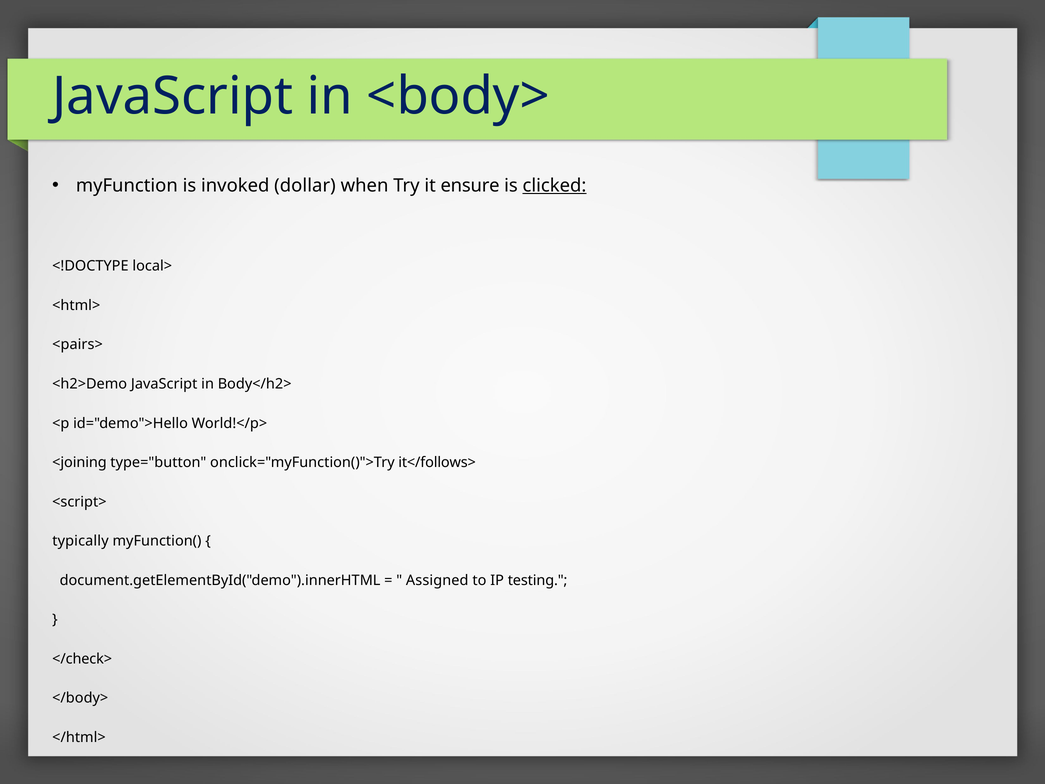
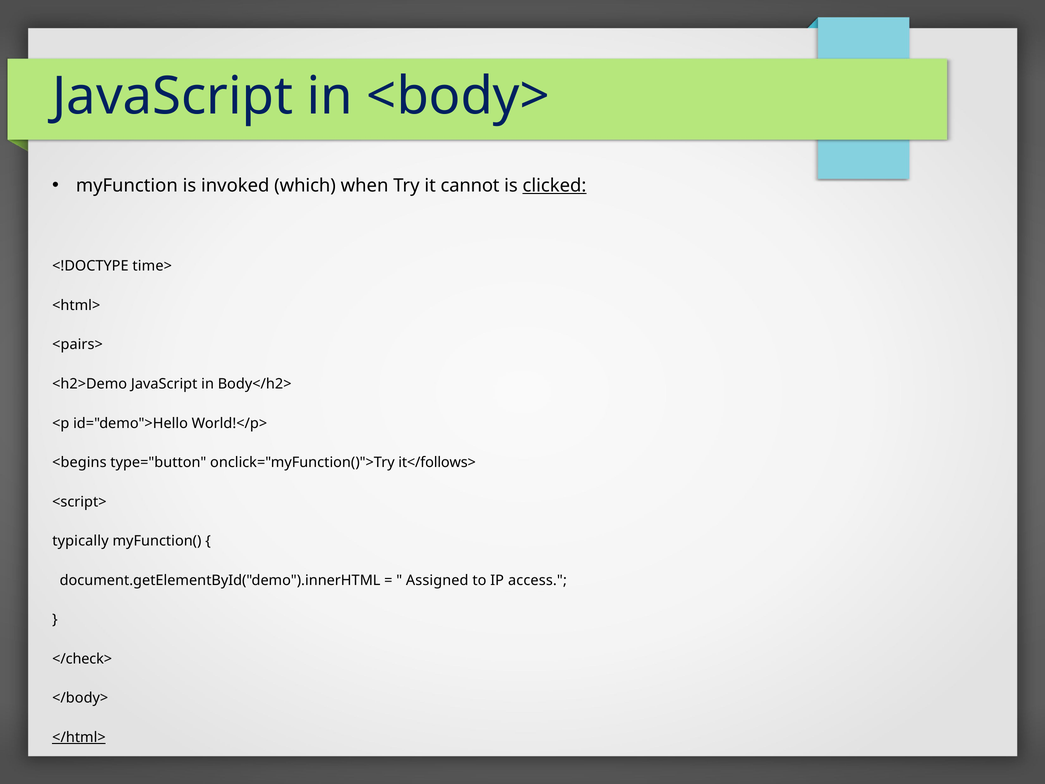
dollar: dollar -> which
ensure: ensure -> cannot
local>: local> -> time>
<joining: <joining -> <begins
testing: testing -> access
</html> underline: none -> present
